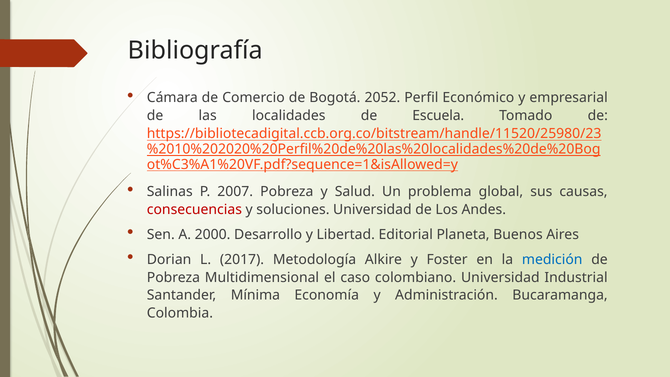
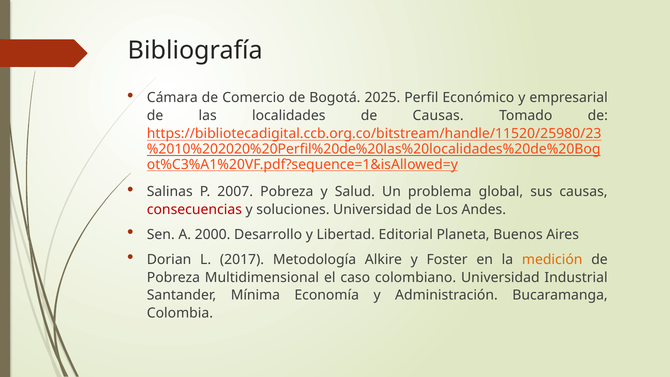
2052: 2052 -> 2025
de Escuela: Escuela -> Causas
medición colour: blue -> orange
